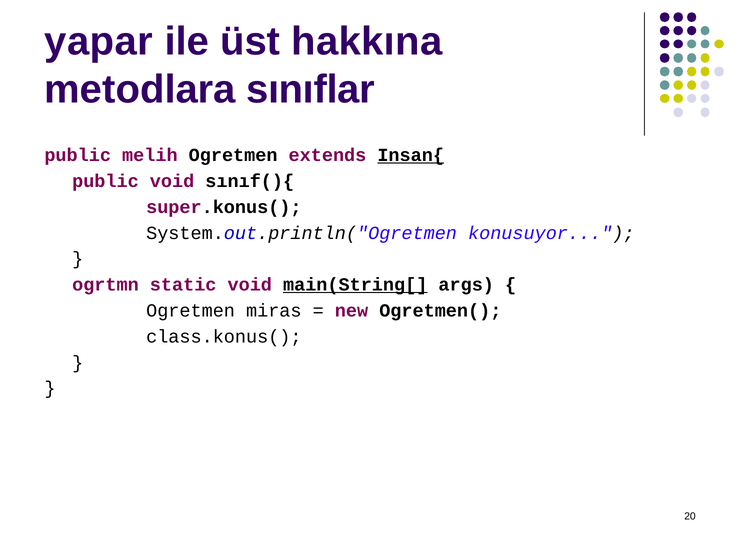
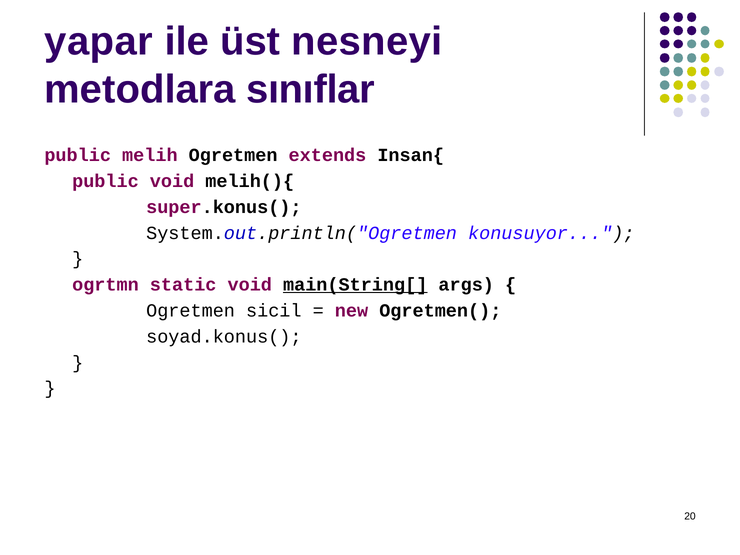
hakkına: hakkına -> nesneyi
Insan{ underline: present -> none
sınıf(){: sınıf(){ -> melih(){
miras: miras -> sicil
class.konus(: class.konus( -> soyad.konus(
